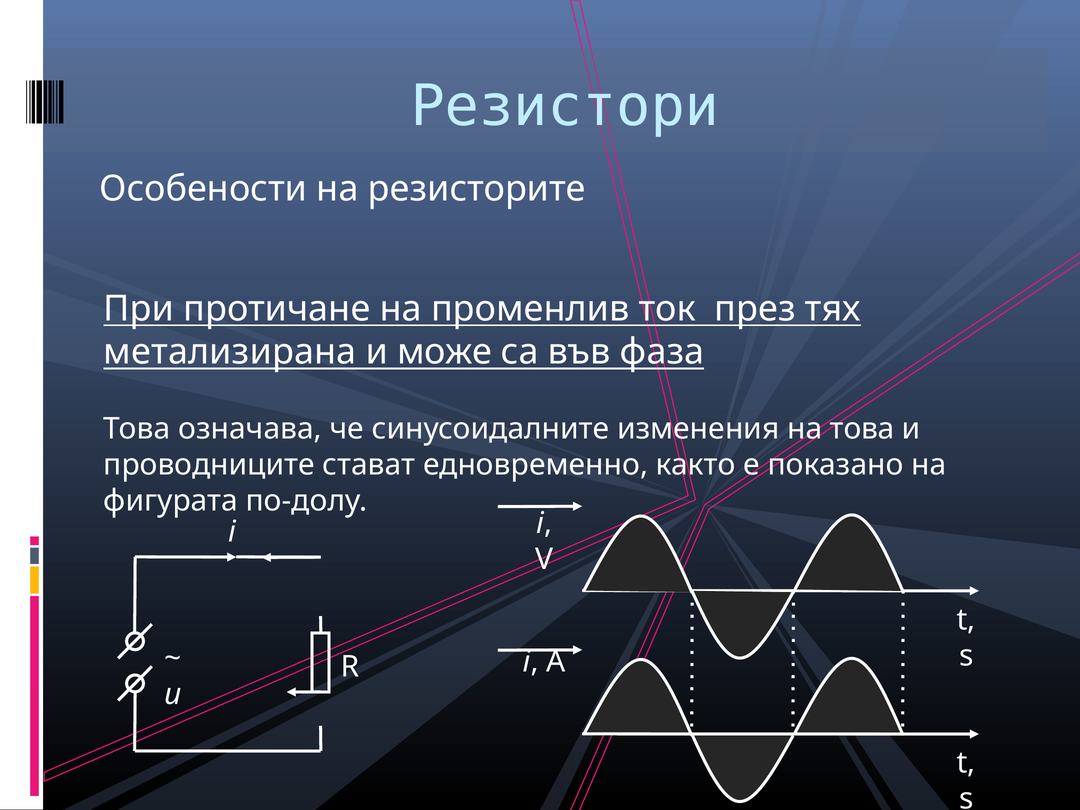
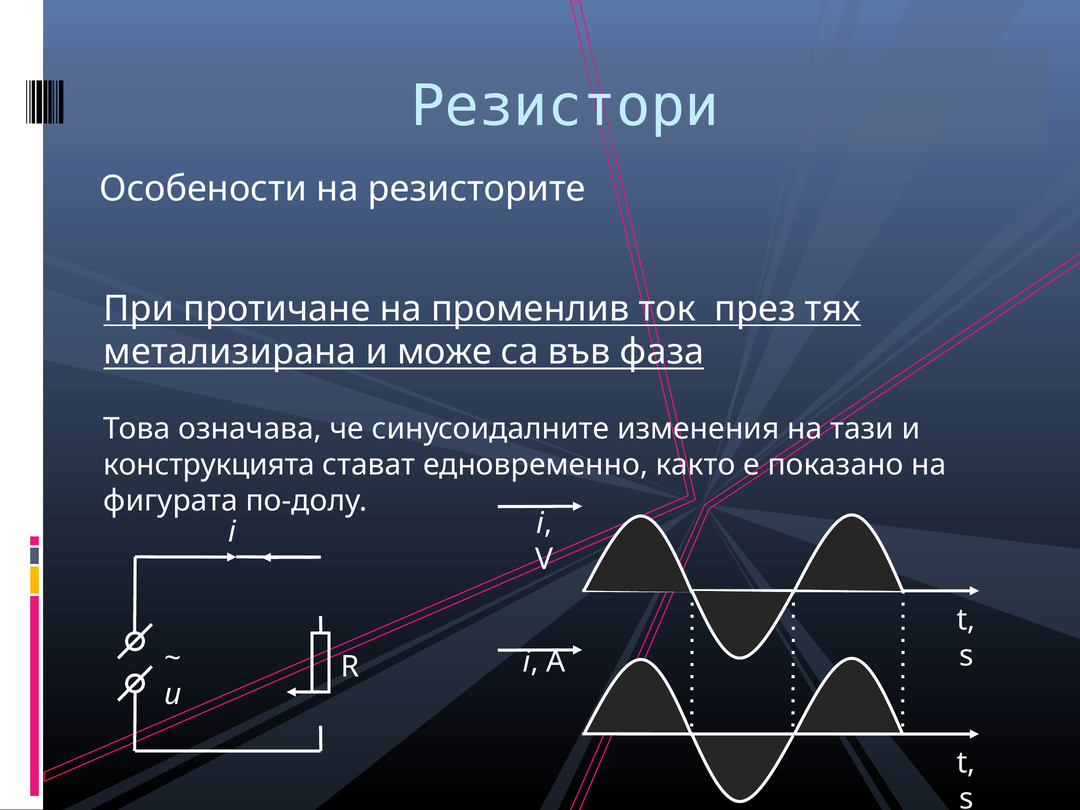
на това: това -> тази
проводниците: проводниците -> конструкцията
